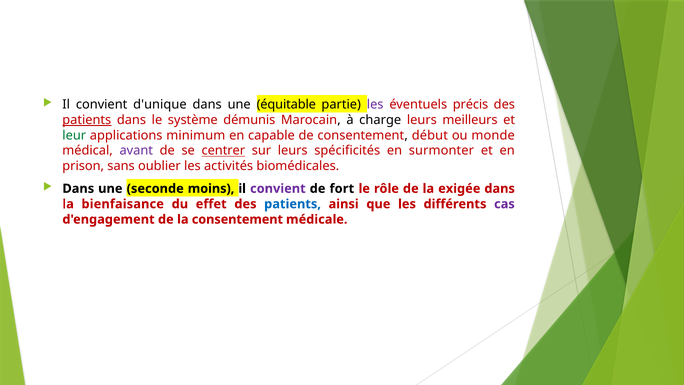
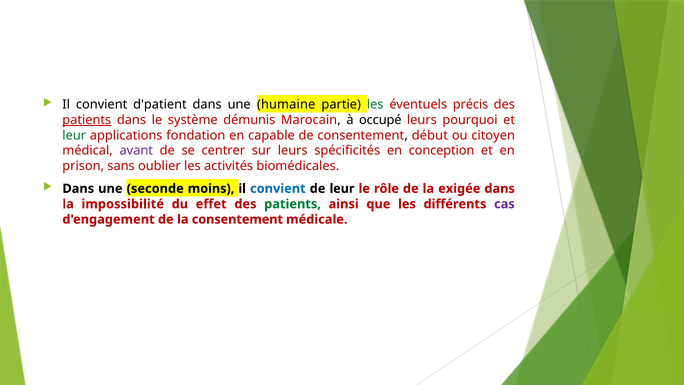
d'unique: d'unique -> d'patient
équitable: équitable -> humaine
les at (375, 104) colour: purple -> green
charge: charge -> occupé
meilleurs: meilleurs -> pourquoi
minimum: minimum -> fondation
monde: monde -> citoyen
centrer underline: present -> none
surmonter: surmonter -> conception
convient at (278, 189) colour: purple -> blue
de fort: fort -> leur
bienfaisance: bienfaisance -> impossibilité
patients at (293, 204) colour: blue -> green
